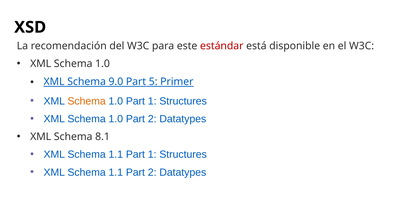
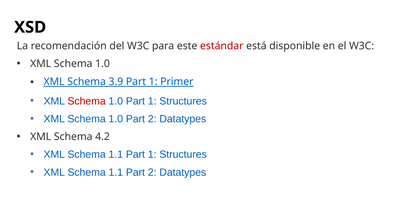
9.0: 9.0 -> 3.9
5 at (153, 81): 5 -> 1
Schema at (87, 101) colour: orange -> red
8.1: 8.1 -> 4.2
